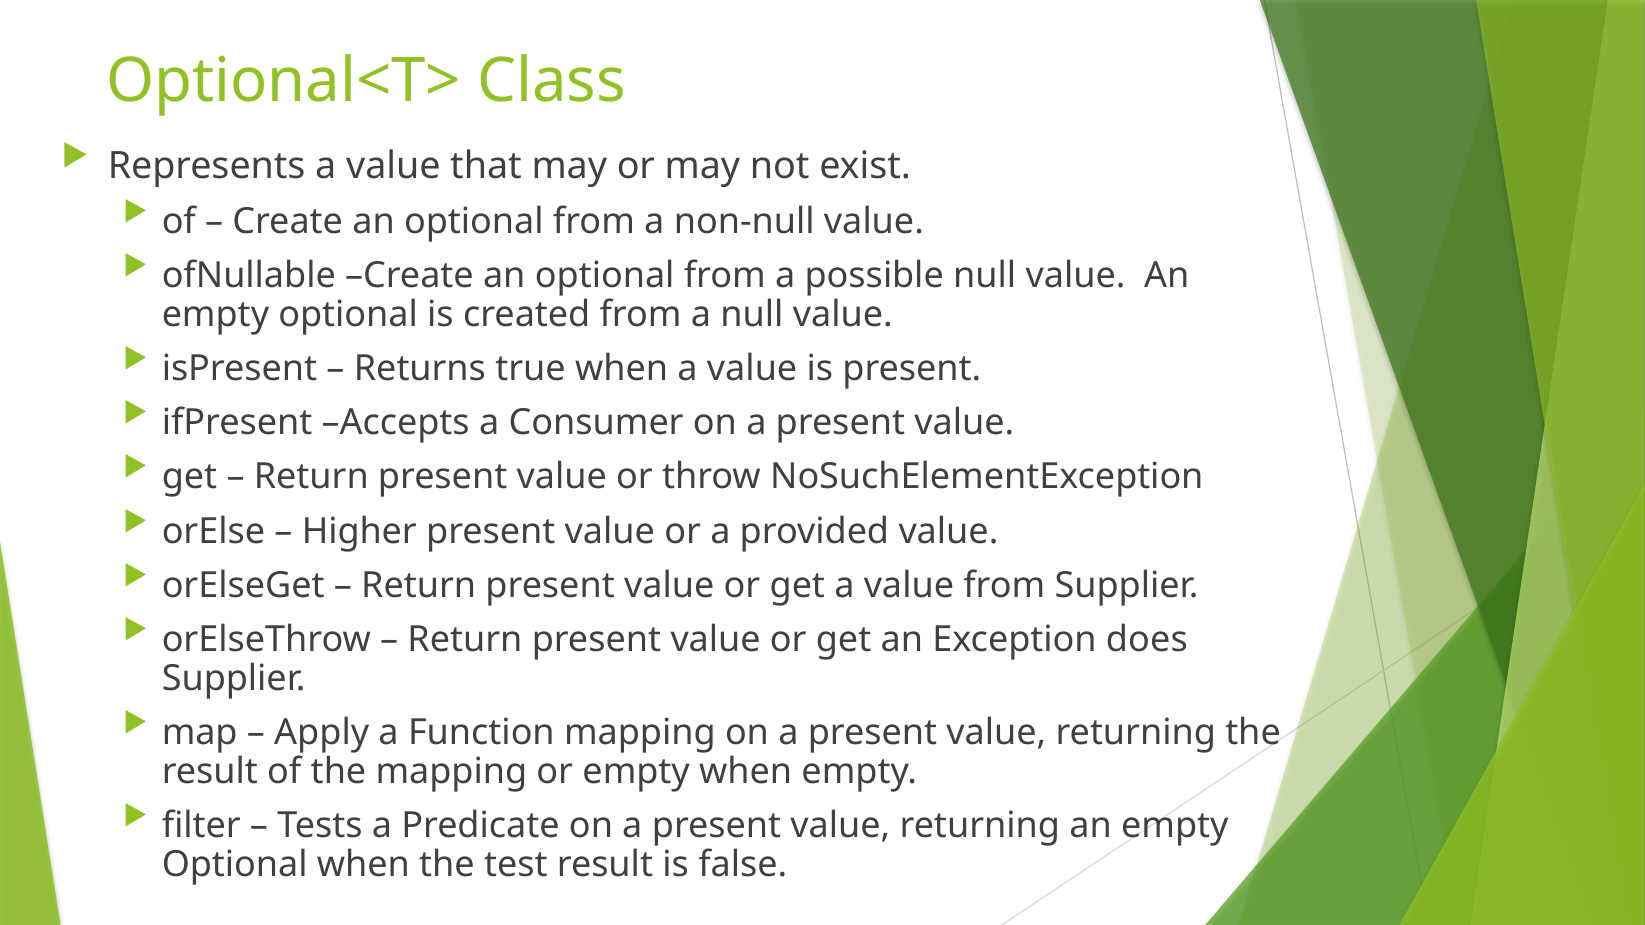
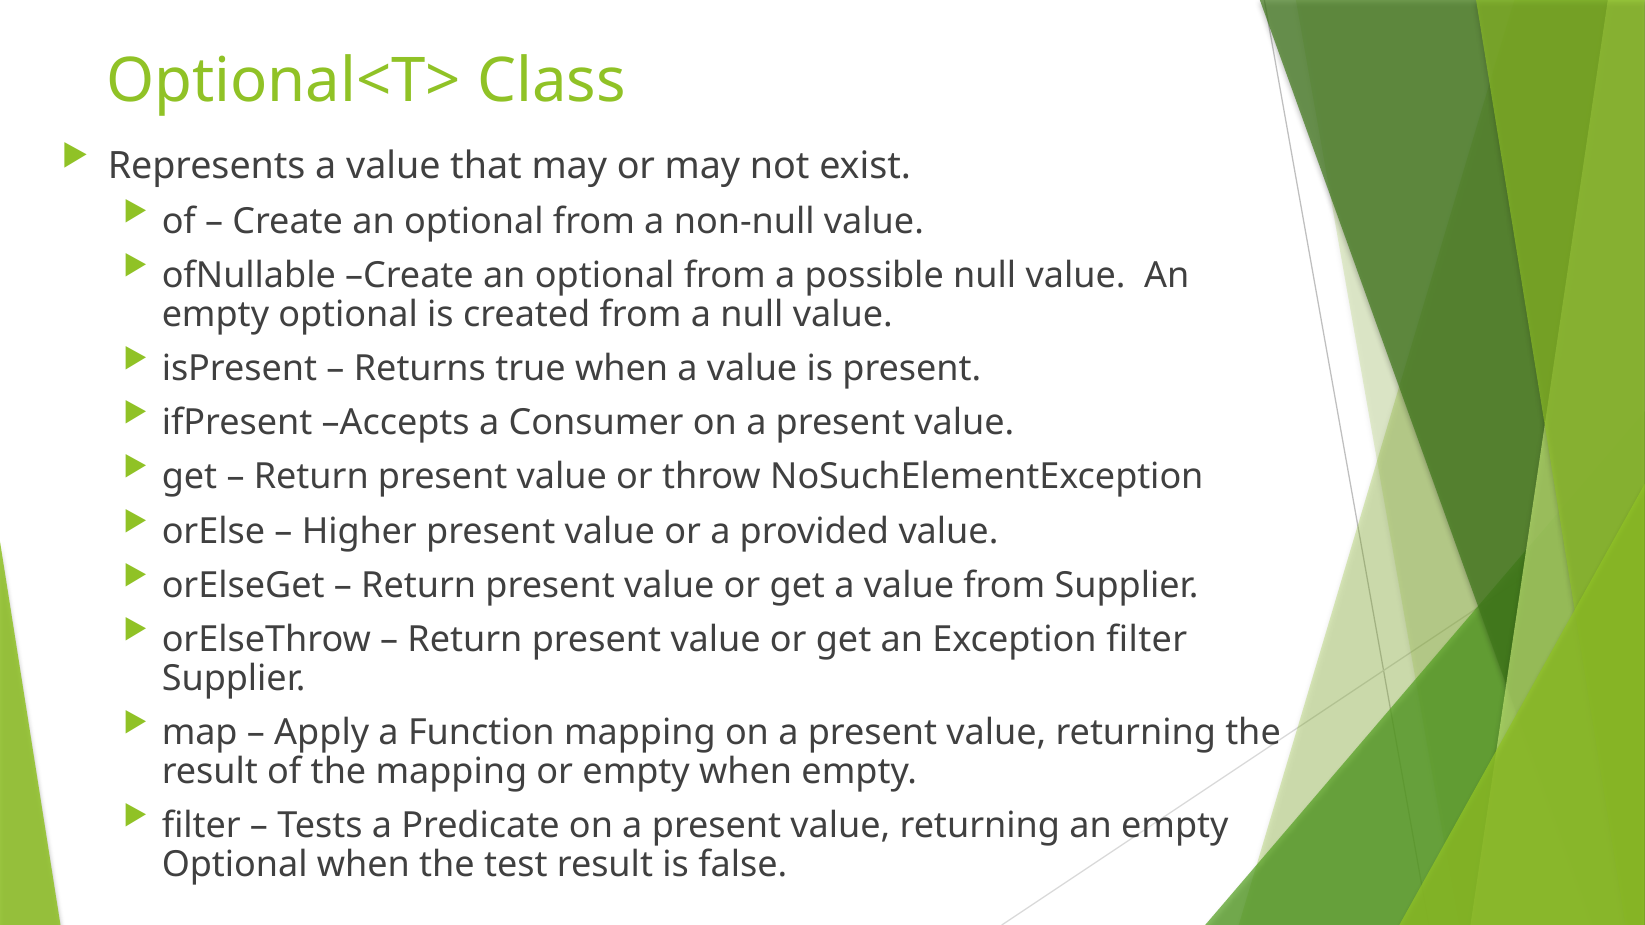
Exception does: does -> filter
